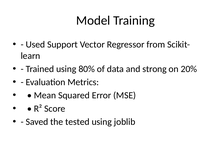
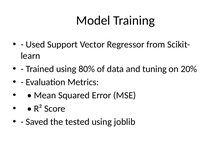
strong: strong -> tuning
